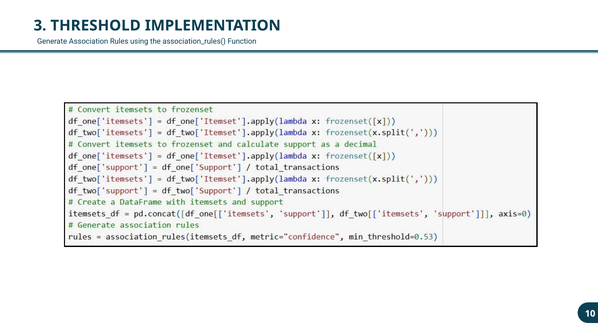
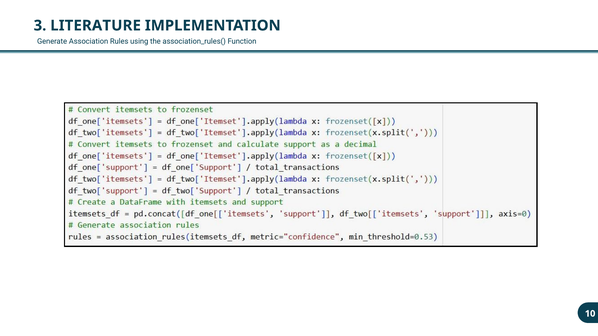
THRESHOLD: THRESHOLD -> LITERATURE
